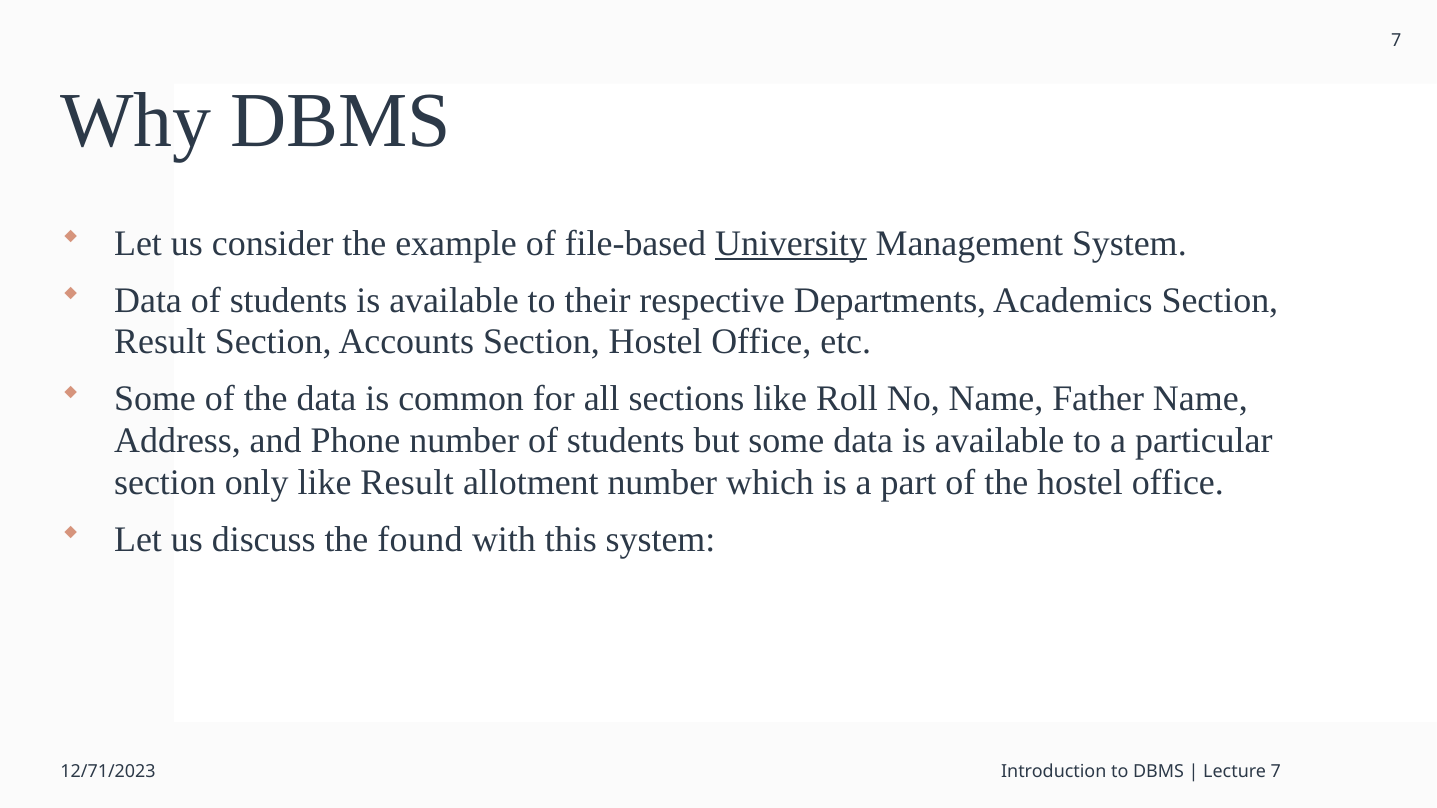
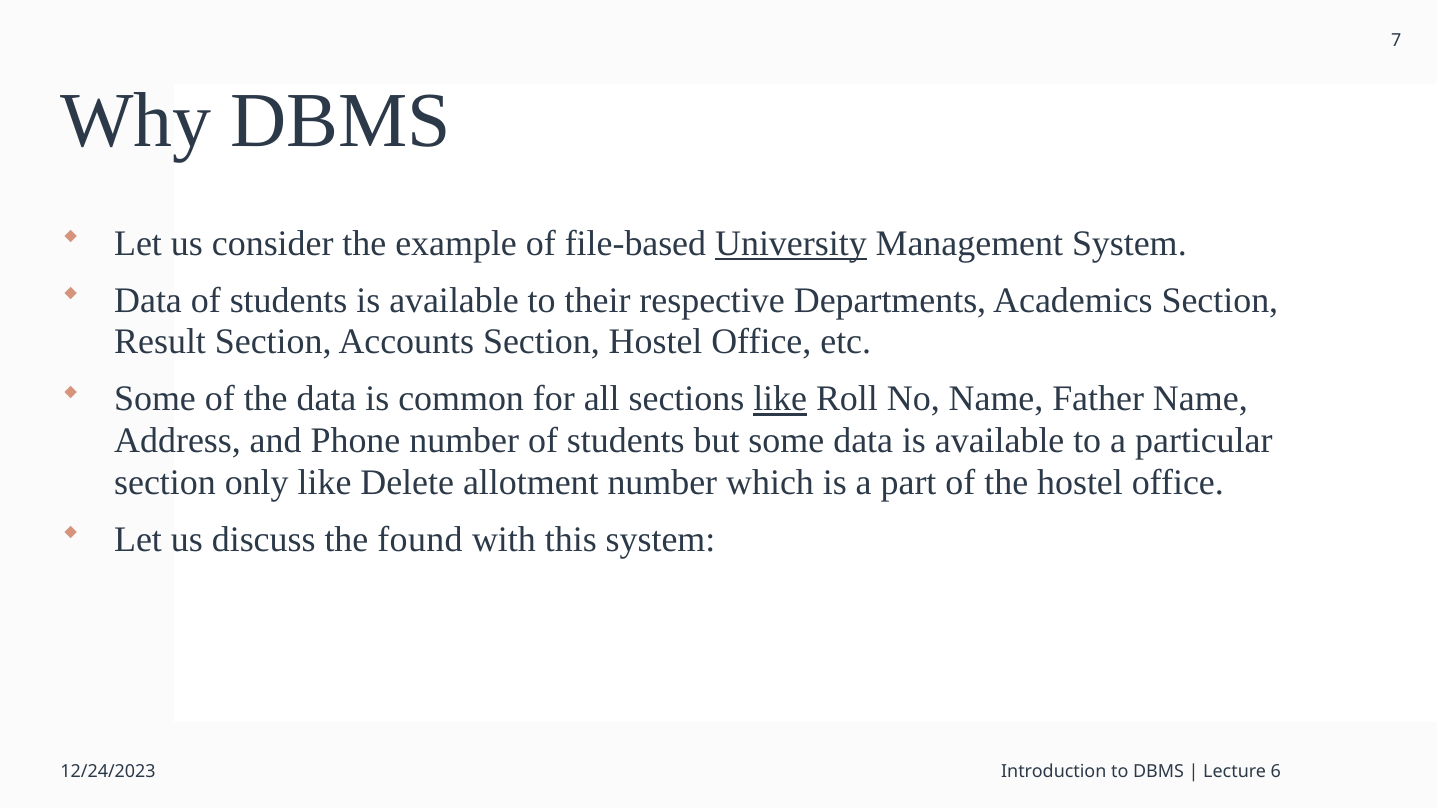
like at (780, 399) underline: none -> present
like Result: Result -> Delete
12/71/2023: 12/71/2023 -> 12/24/2023
Lecture 7: 7 -> 6
